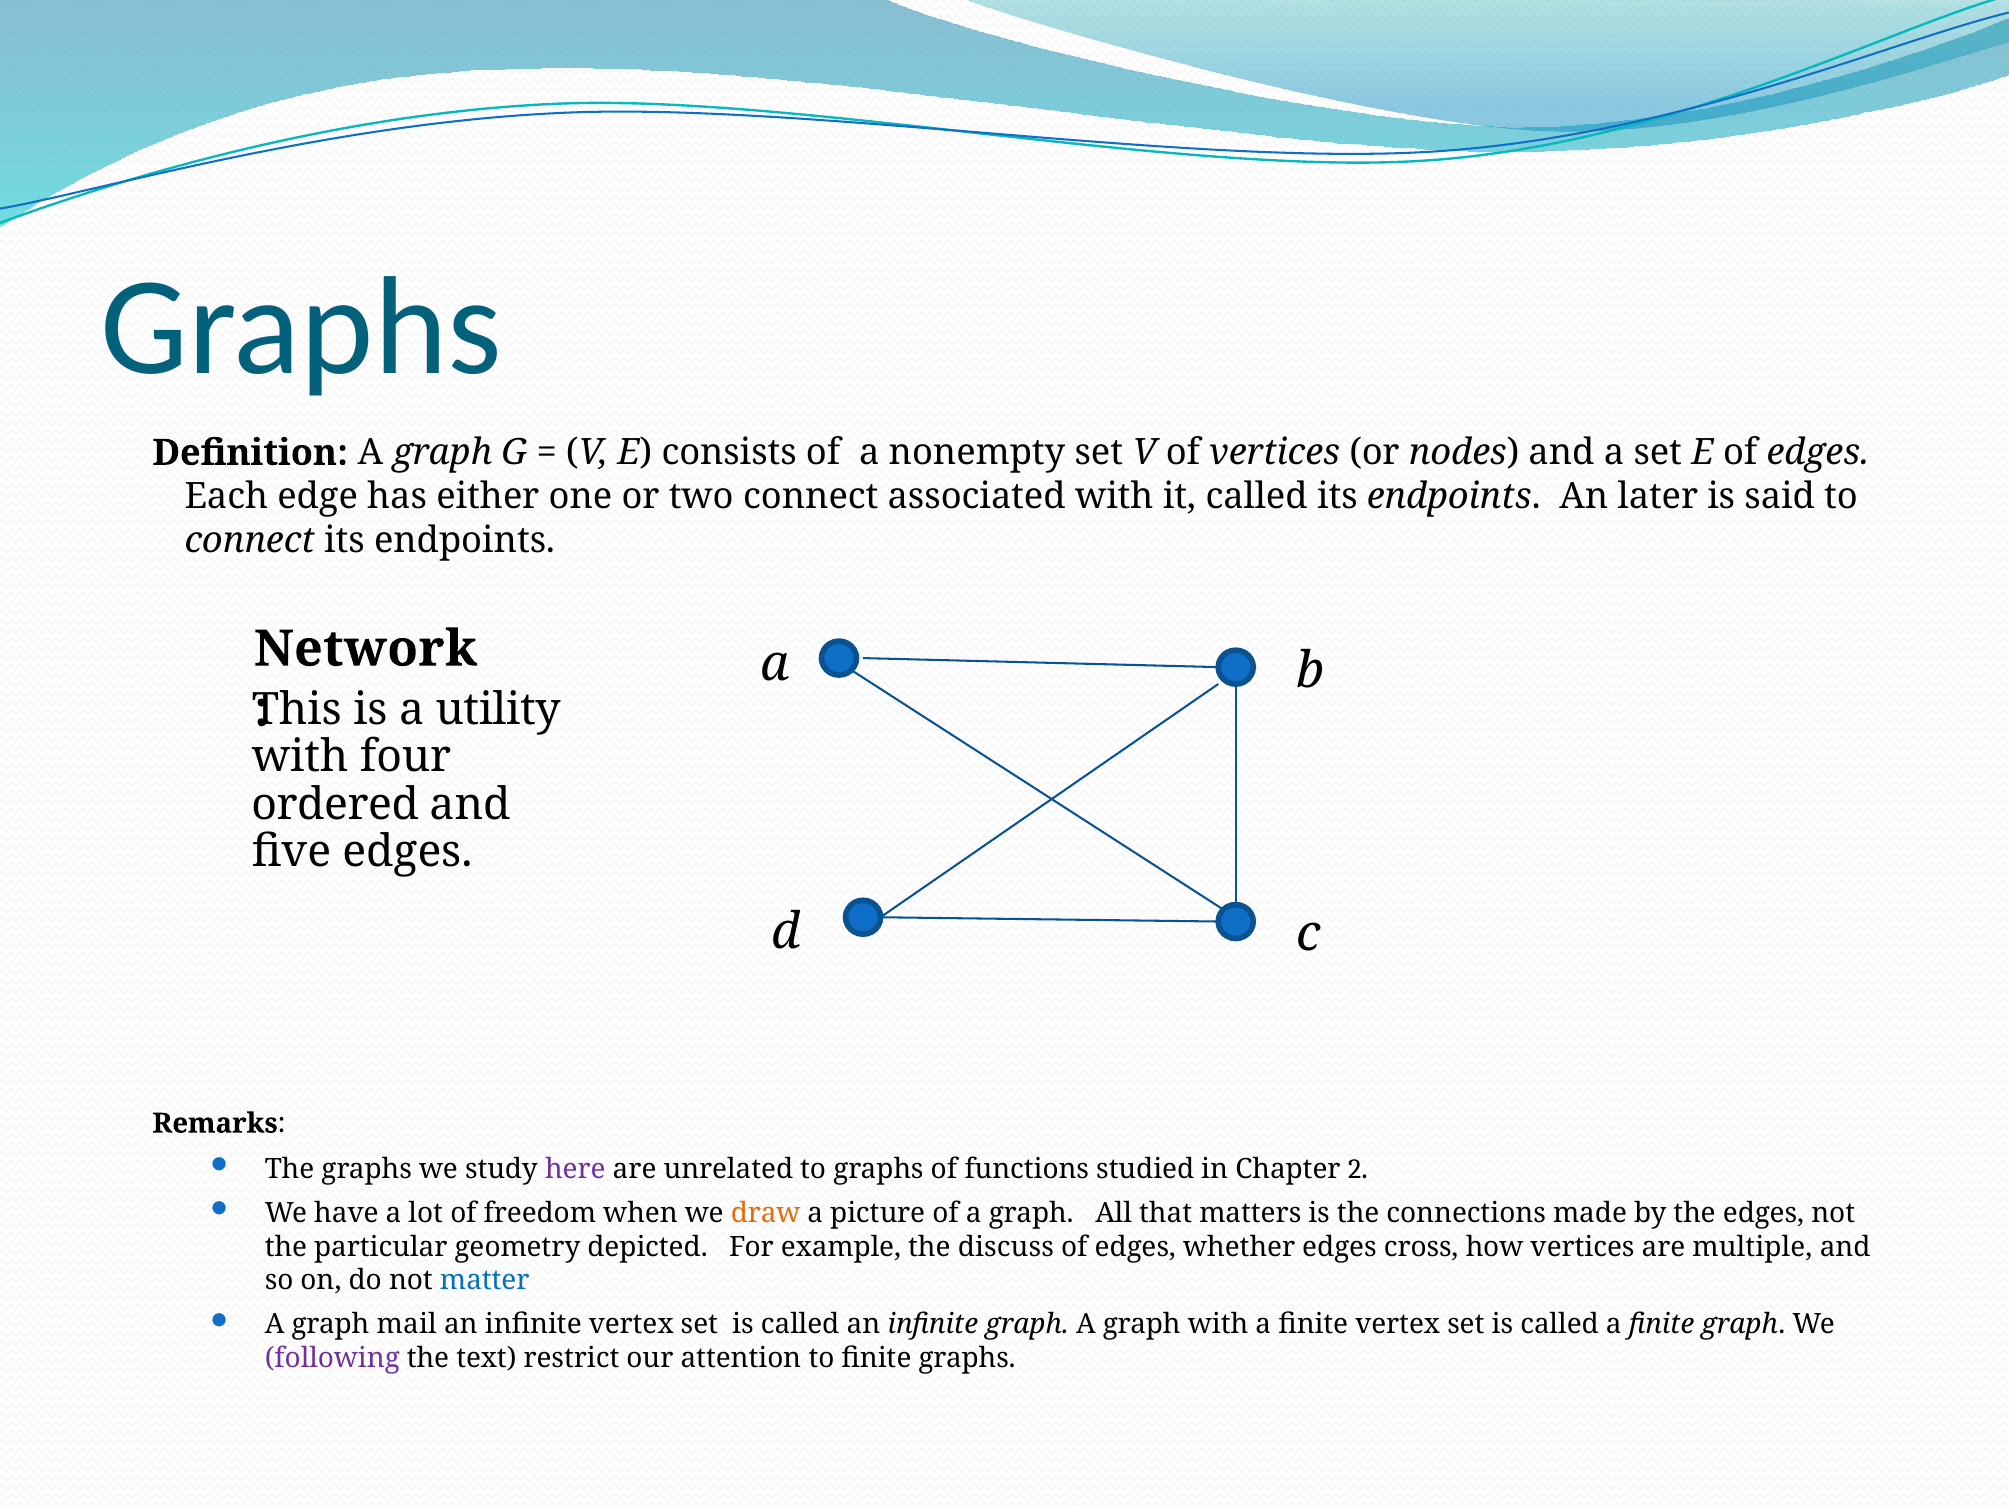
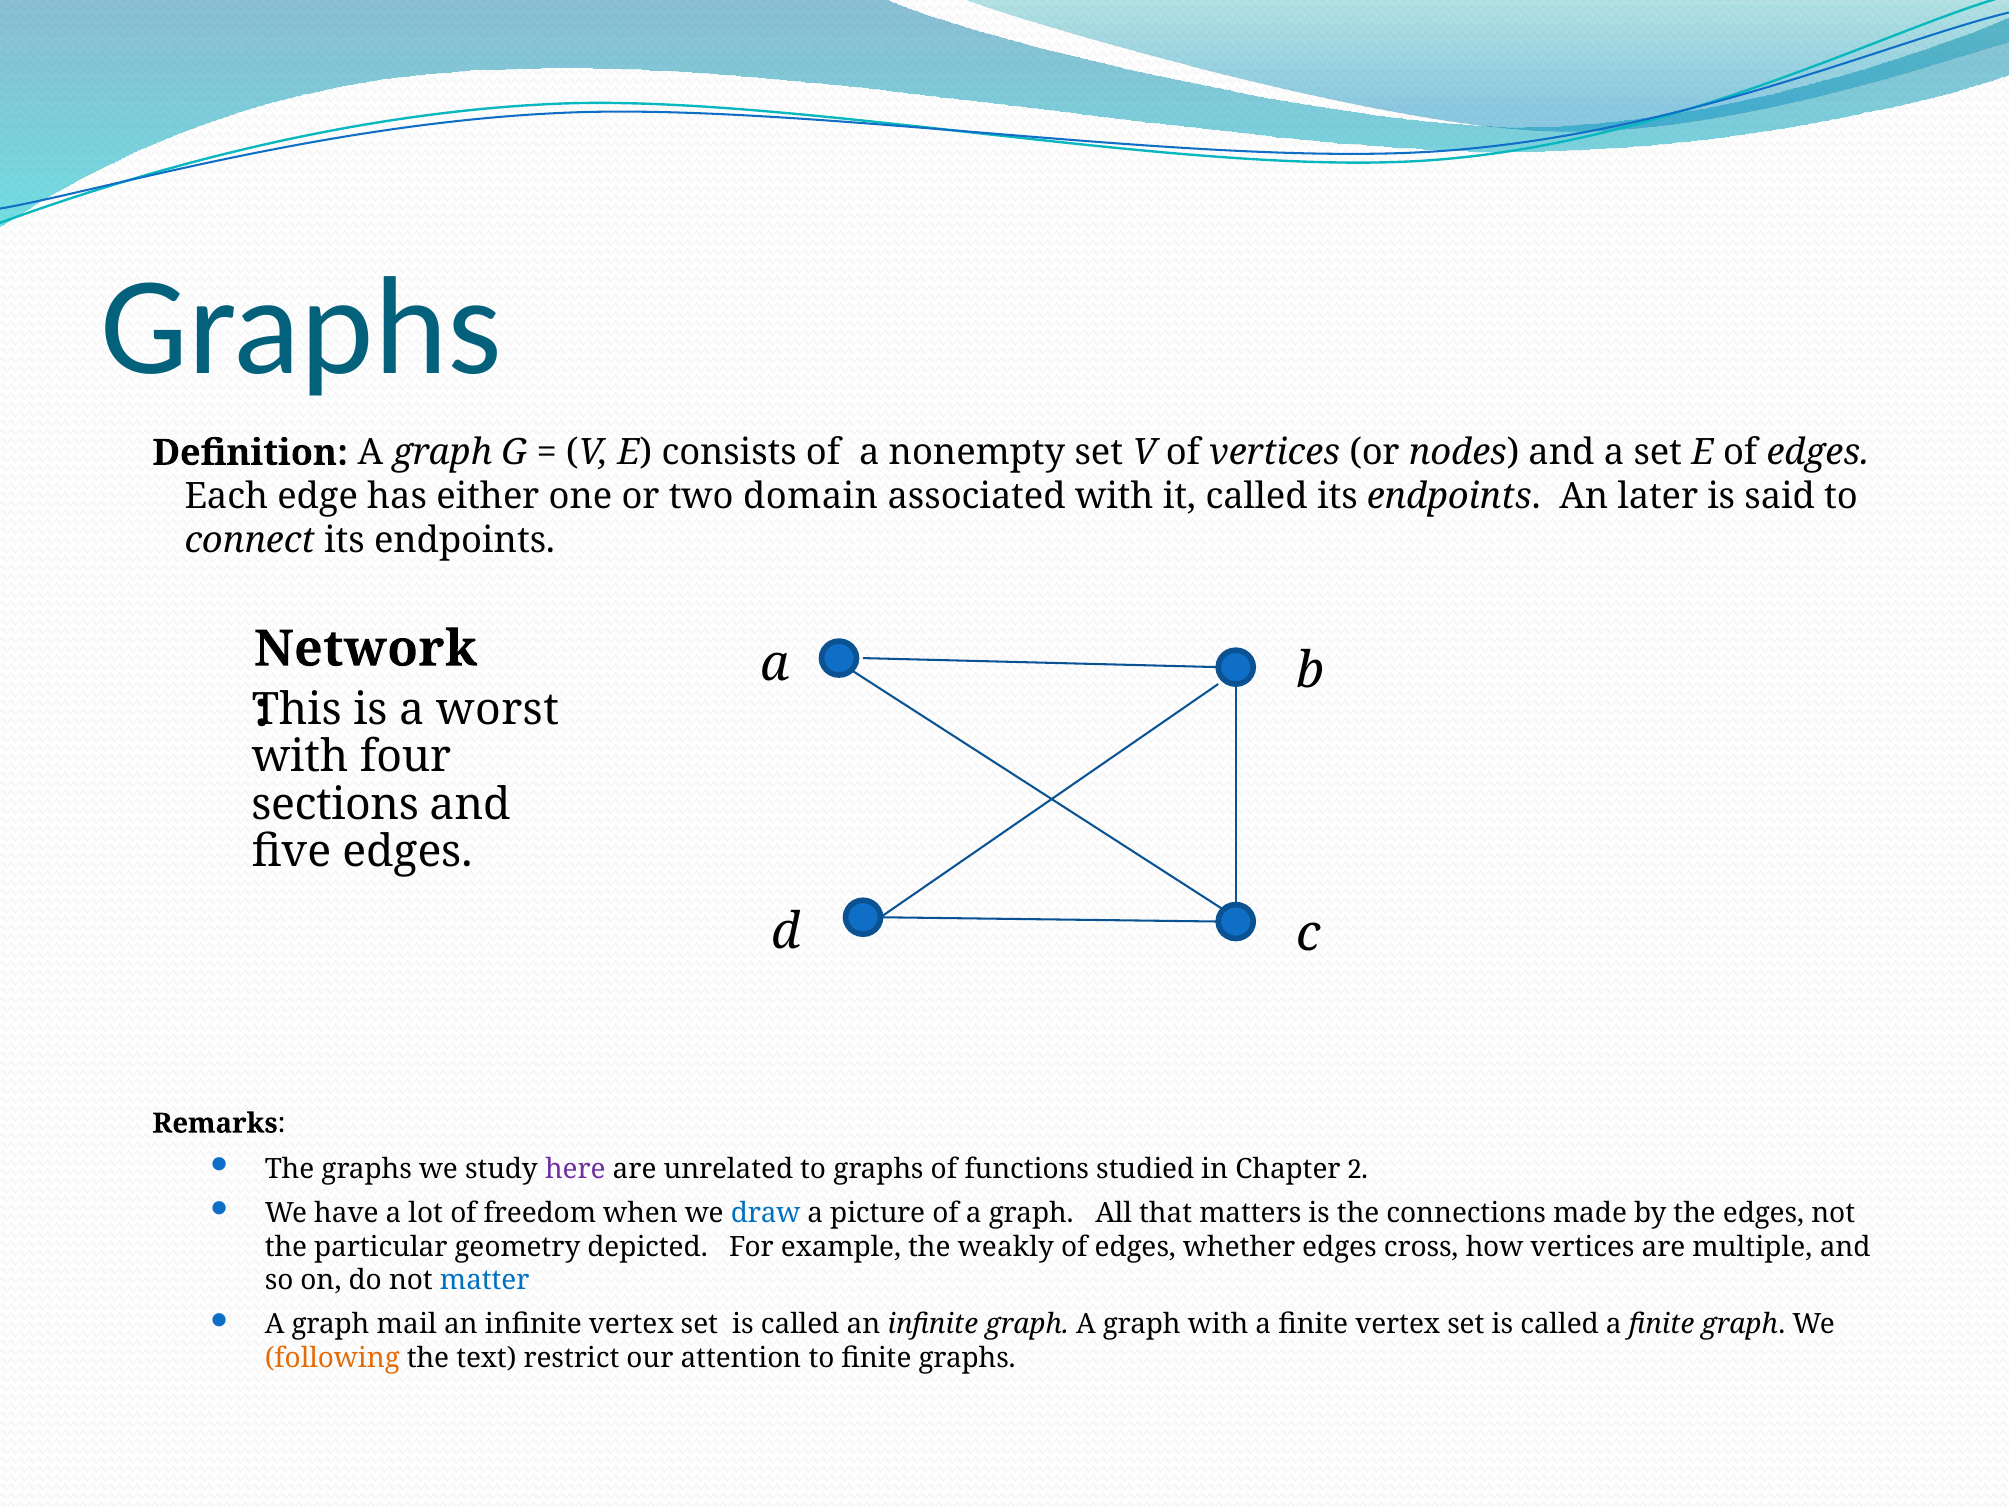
two connect: connect -> domain
utility: utility -> worst
ordered: ordered -> sections
draw colour: orange -> blue
discuss: discuss -> weakly
following colour: purple -> orange
